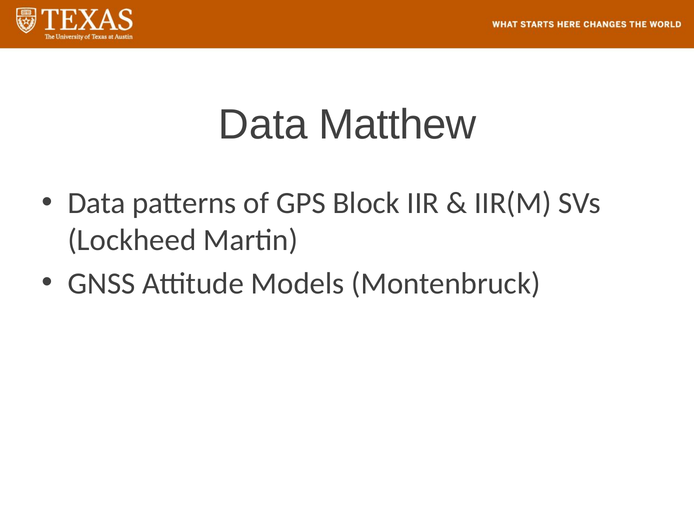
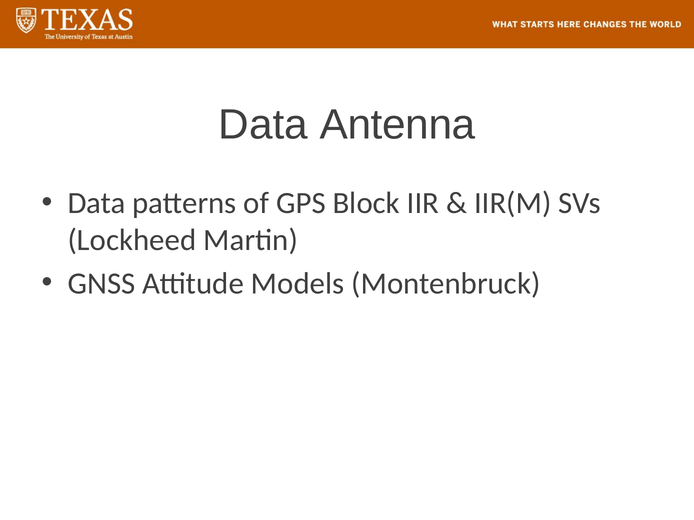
Matthew: Matthew -> Antenna
